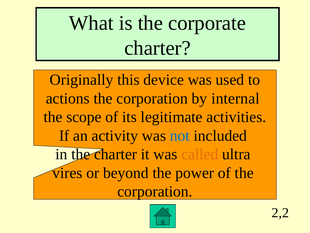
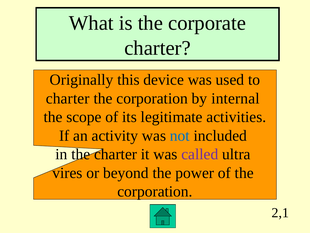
actions at (68, 98): actions -> charter
called colour: orange -> purple
2,2: 2,2 -> 2,1
